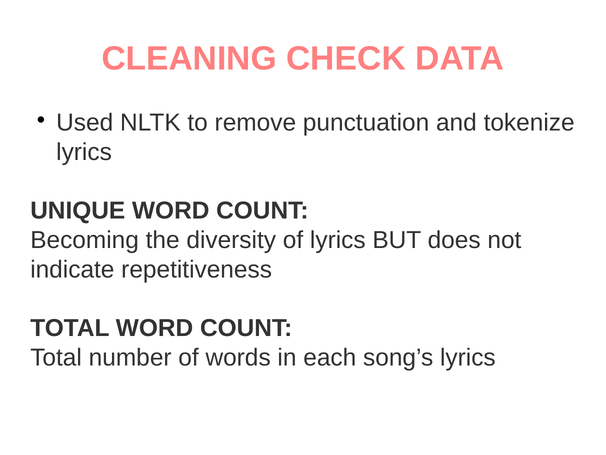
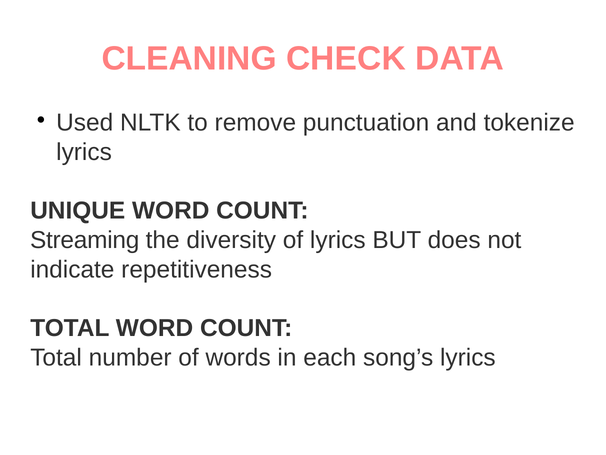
Becoming: Becoming -> Streaming
